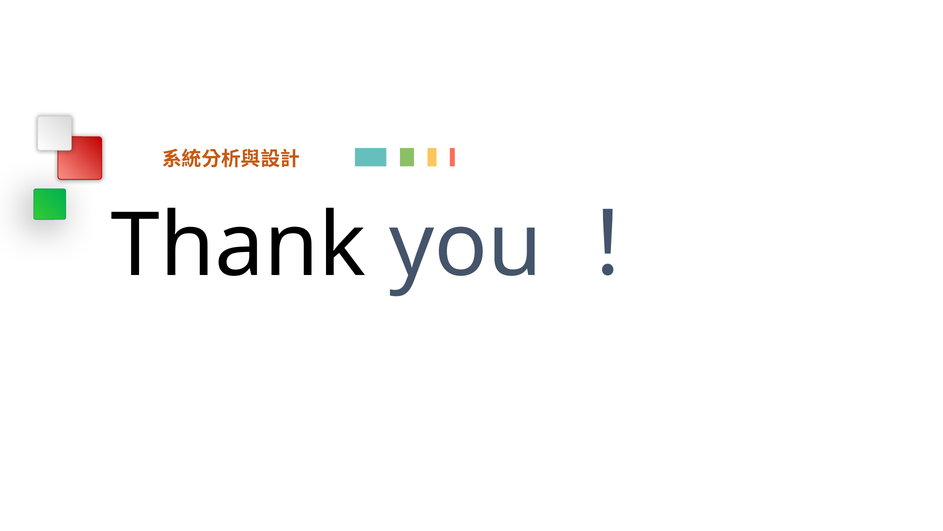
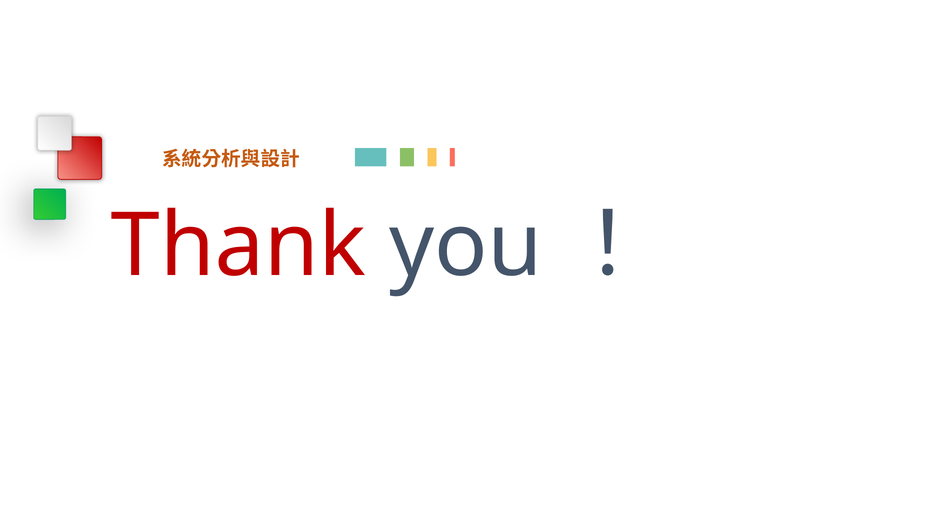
Thank colour: black -> red
